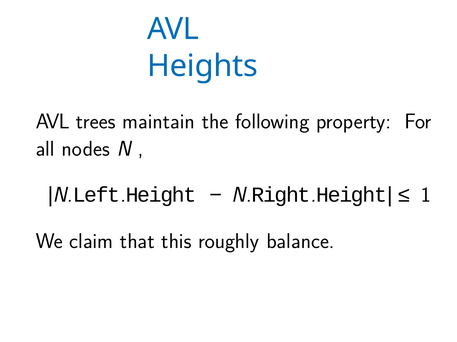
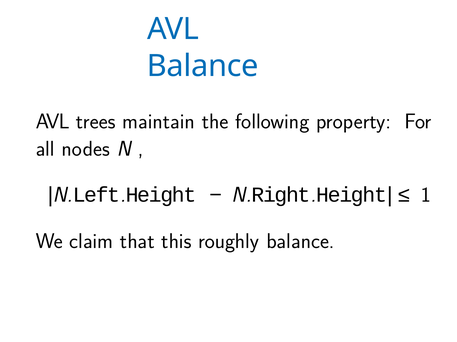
Heights at (203, 66): Heights -> Balance
